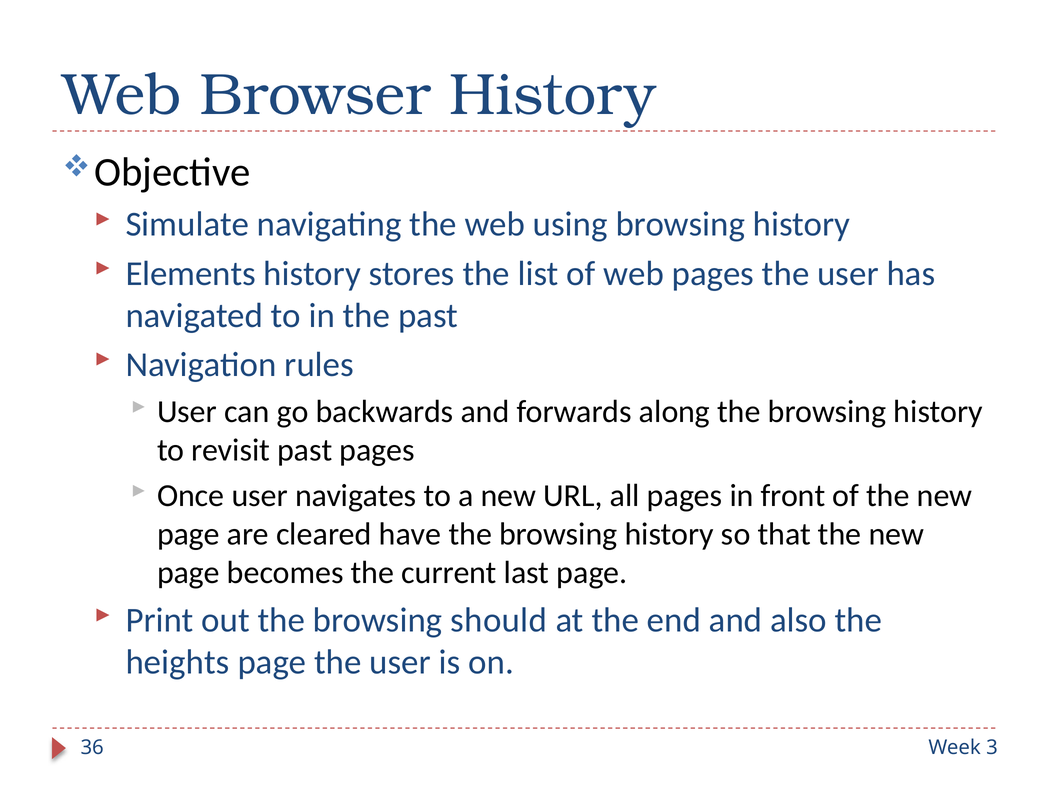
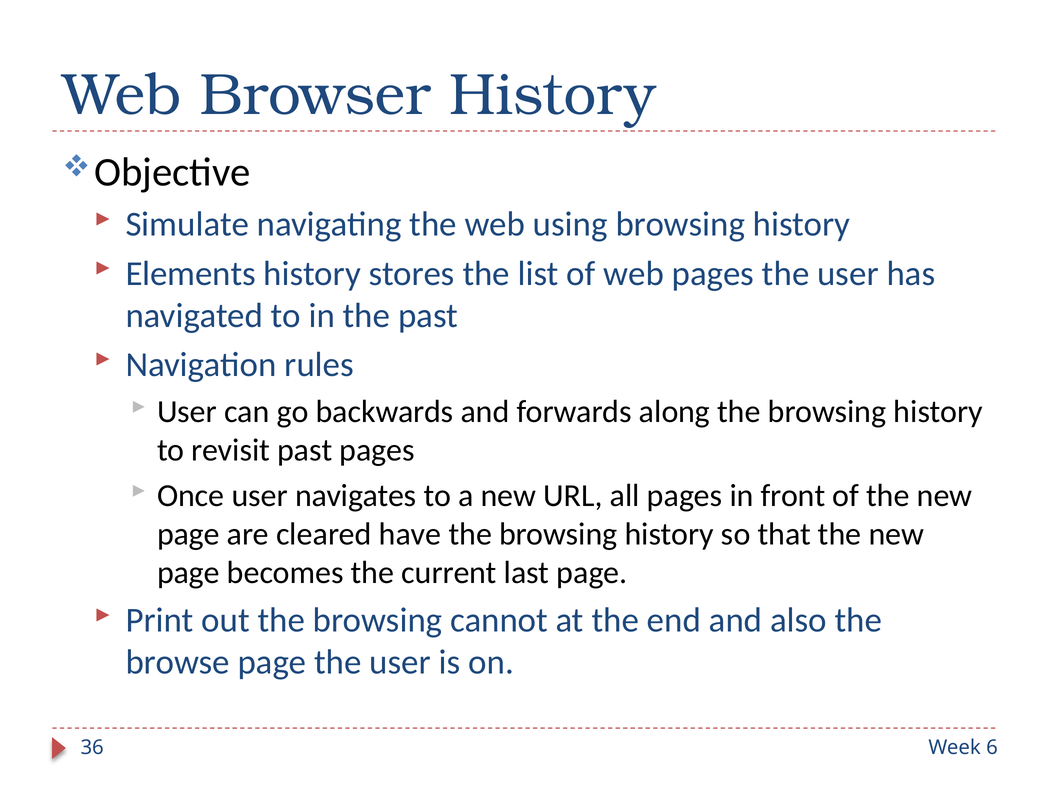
should: should -> cannot
heights: heights -> browse
3: 3 -> 6
